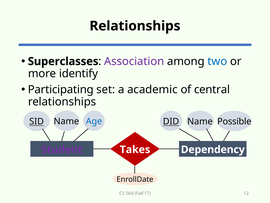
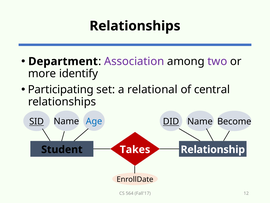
Superclasses: Superclasses -> Department
two colour: blue -> purple
academic: academic -> relational
Possible: Possible -> Become
Student colour: purple -> black
Dependency: Dependency -> Relationship
